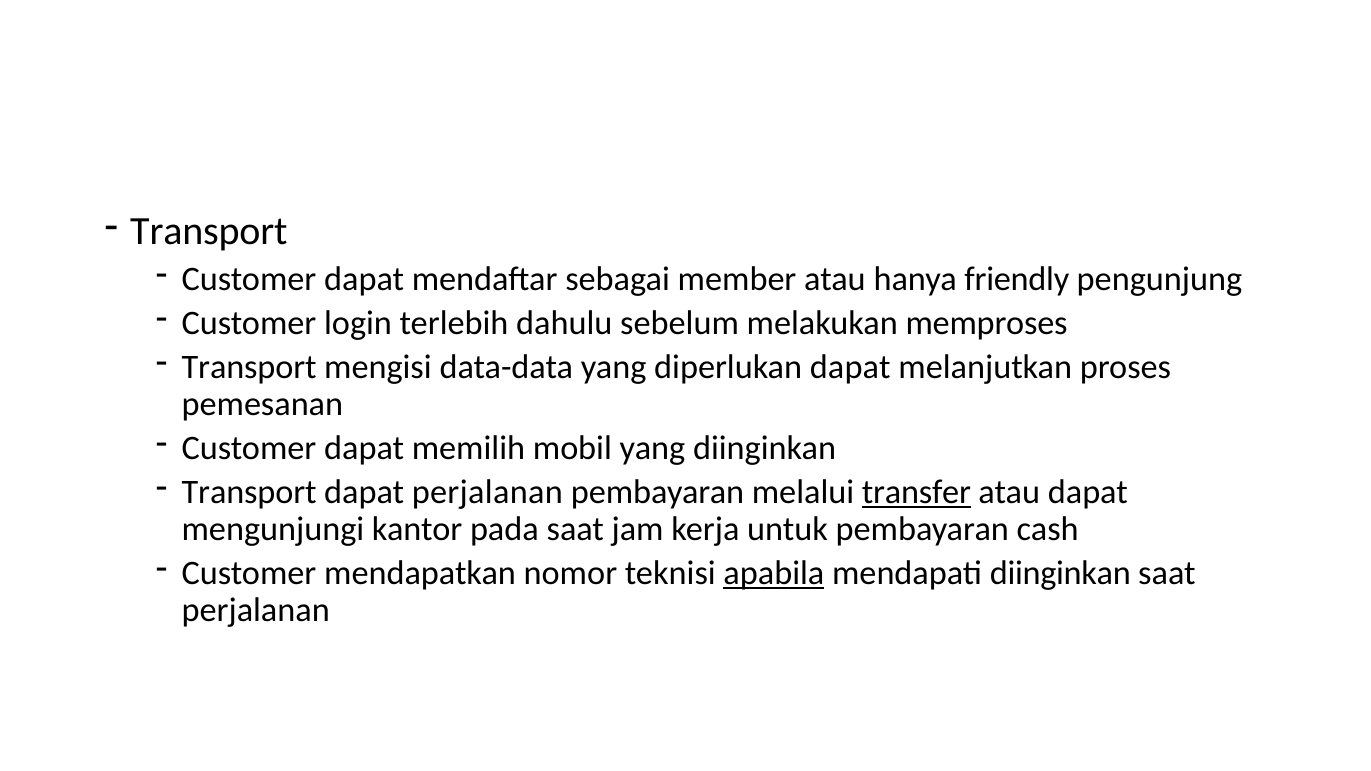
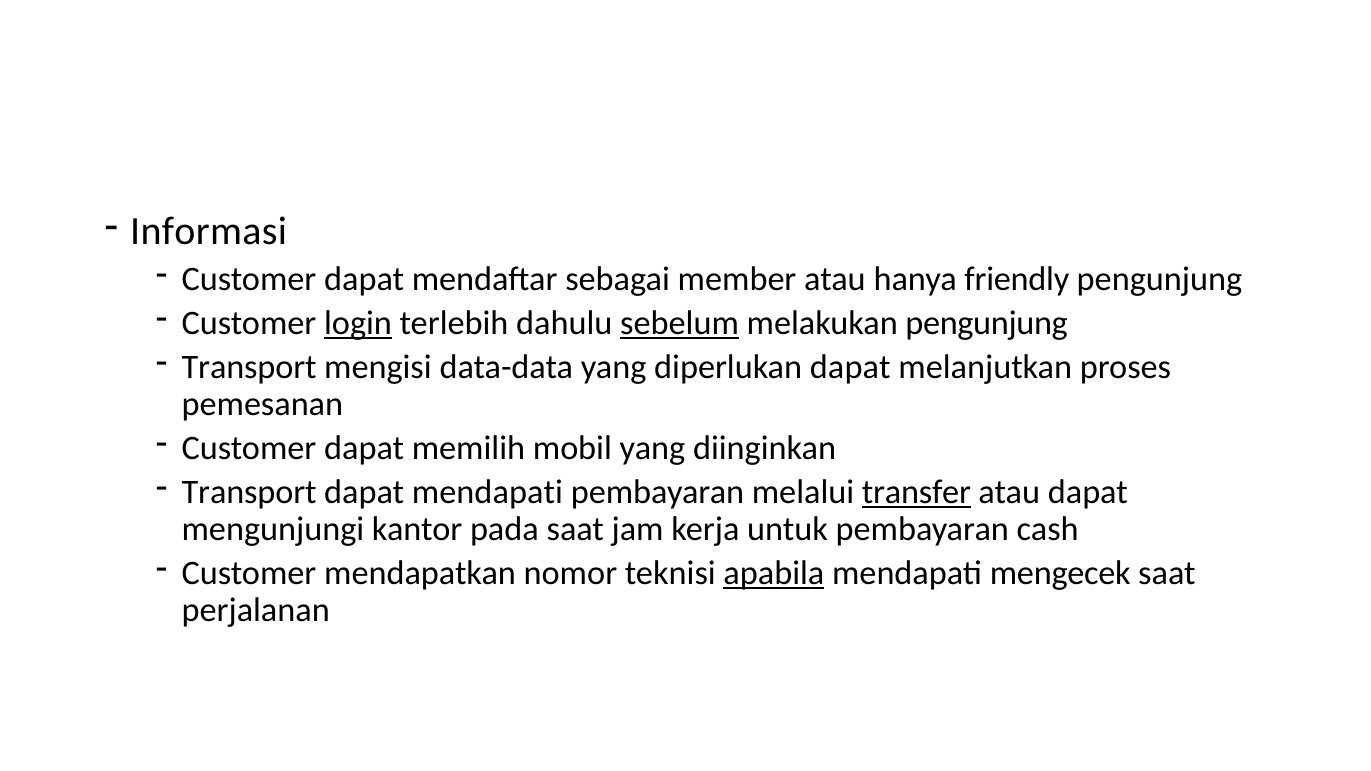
Transport at (209, 232): Transport -> Informasi
login underline: none -> present
sebelum underline: none -> present
melakukan memproses: memproses -> pengunjung
dapat perjalanan: perjalanan -> mendapati
mendapati diinginkan: diinginkan -> mengecek
